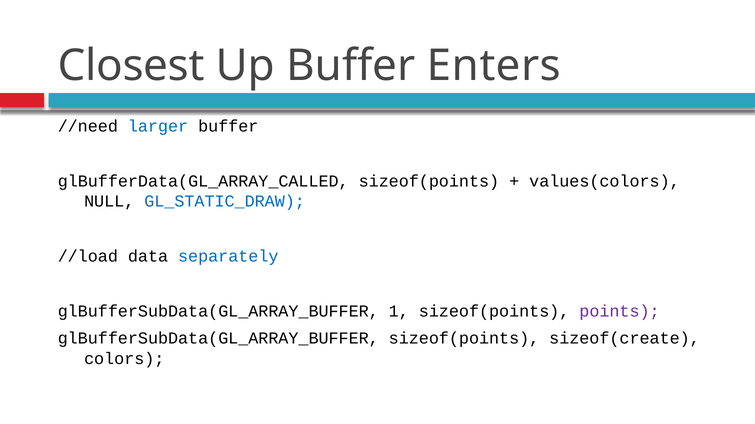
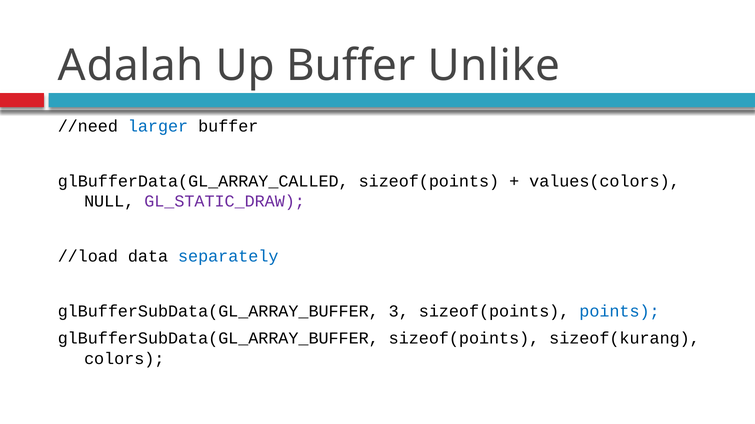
Closest: Closest -> Adalah
Enters: Enters -> Unlike
GL_STATIC_DRAW colour: blue -> purple
1: 1 -> 3
points colour: purple -> blue
sizeof(create: sizeof(create -> sizeof(kurang
